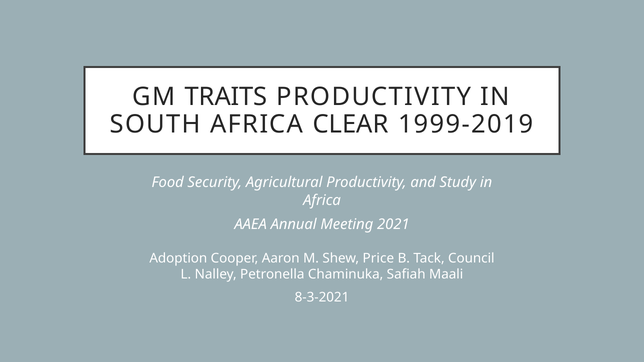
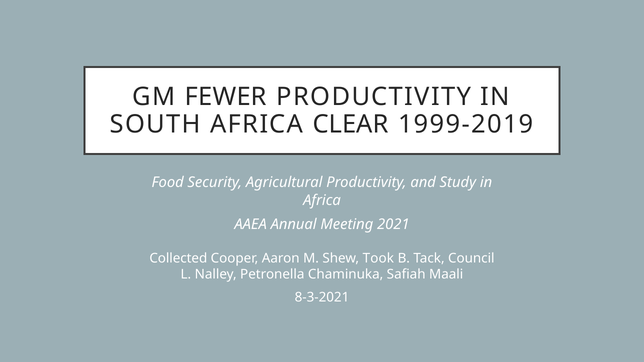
TRAITS: TRAITS -> FEWER
Adoption: Adoption -> Collected
Price: Price -> Took
